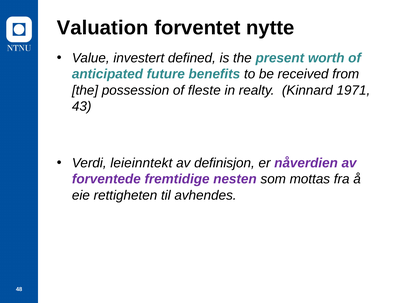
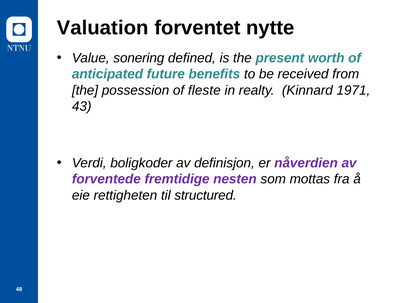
investert: investert -> sonering
leieinntekt: leieinntekt -> boligkoder
avhendes: avhendes -> structured
